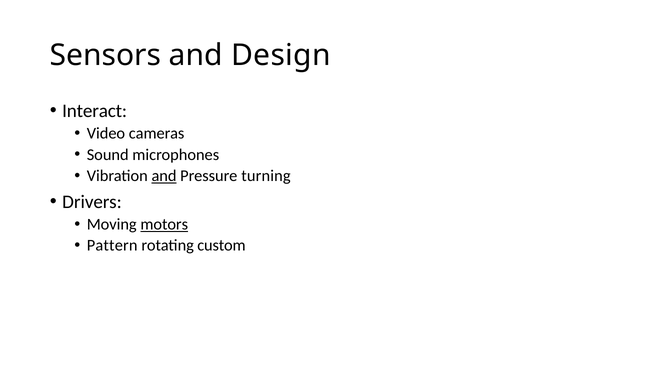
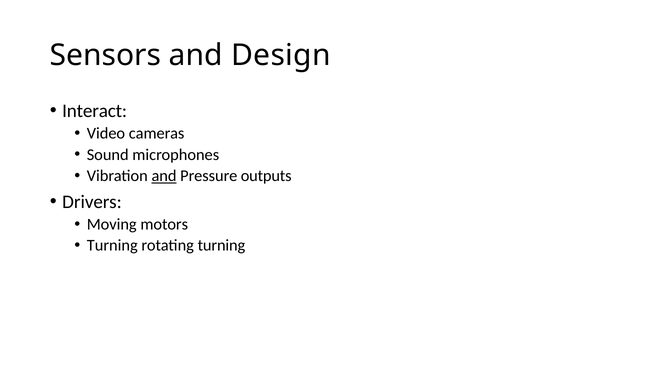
turning: turning -> outputs
motors underline: present -> none
Pattern at (112, 245): Pattern -> Turning
rotating custom: custom -> turning
